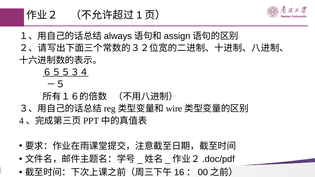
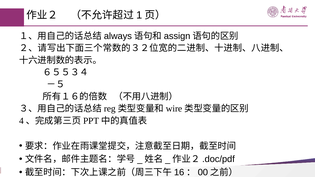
６５５３４ underline: present -> none
